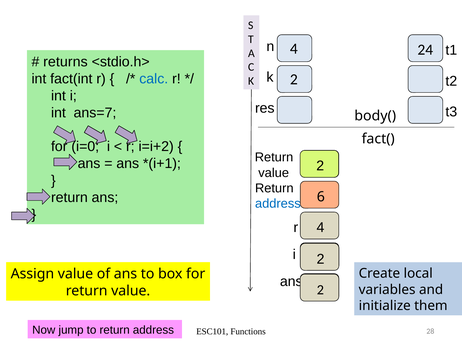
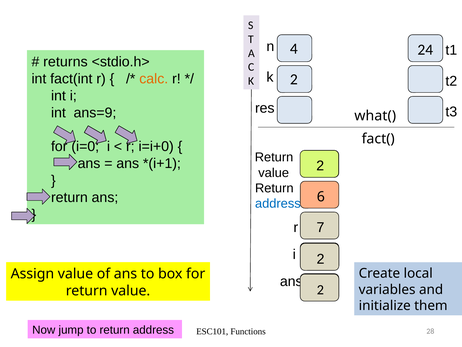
calc colour: blue -> orange
ans=7: ans=7 -> ans=9
body(: body( -> what(
i=i+2: i=i+2 -> i=i+0
r 4: 4 -> 7
